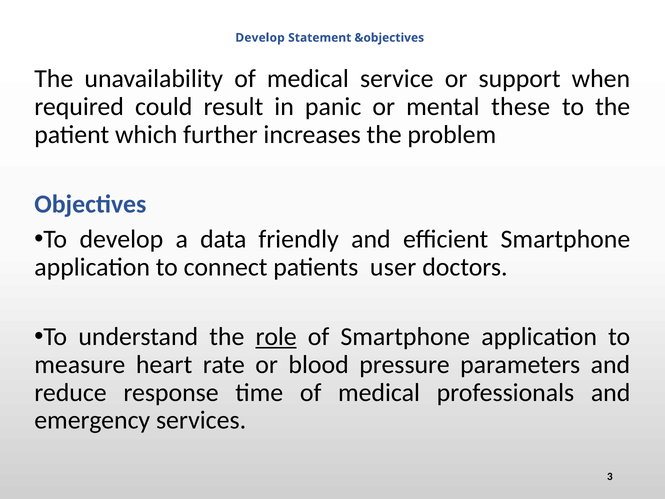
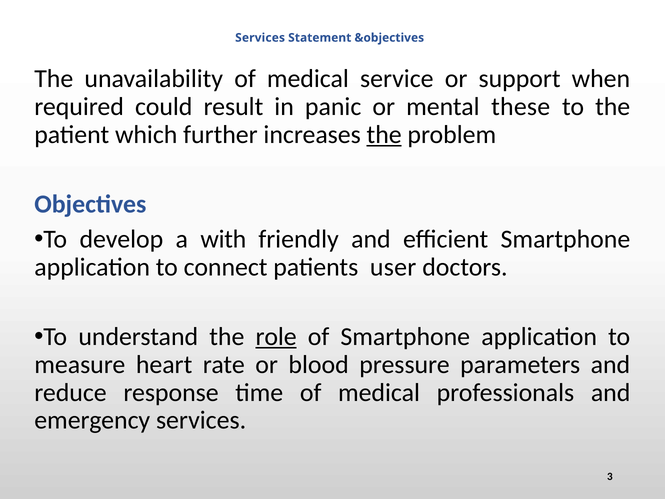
Develop at (260, 38): Develop -> Services
the at (384, 135) underline: none -> present
data: data -> with
